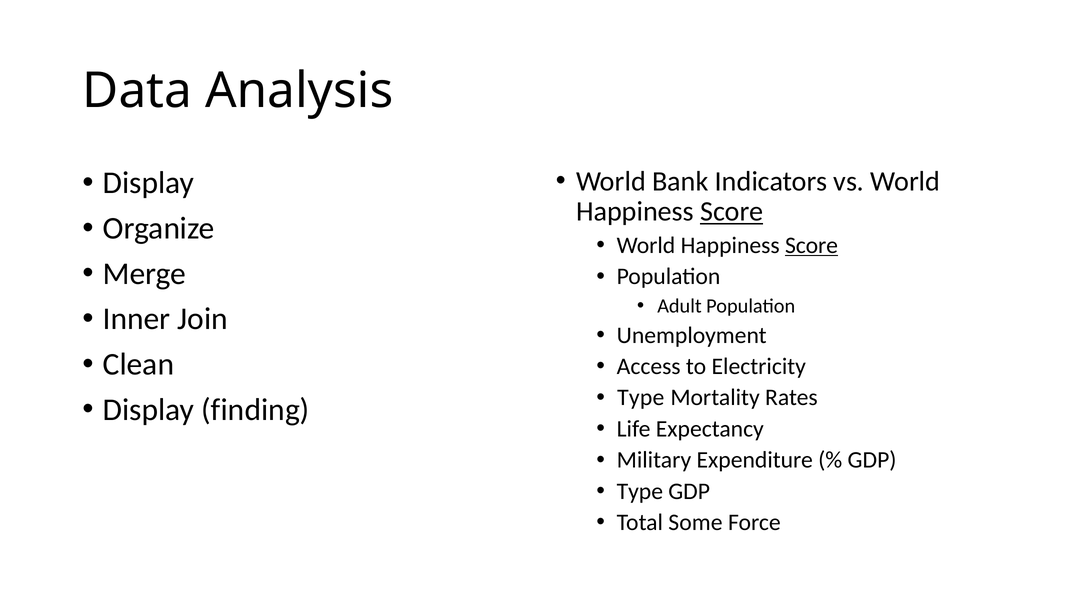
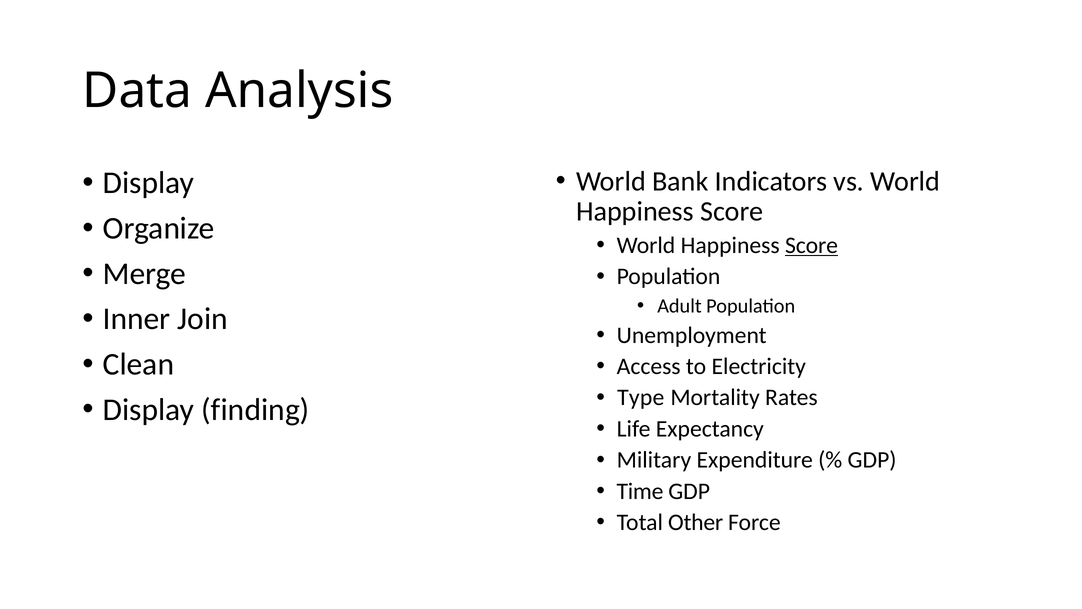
Score at (732, 212) underline: present -> none
Type at (640, 491): Type -> Time
Some: Some -> Other
